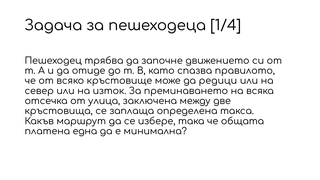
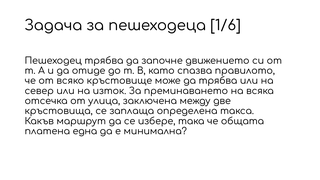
1/4: 1/4 -> 1/6
да редици: редици -> трябва
